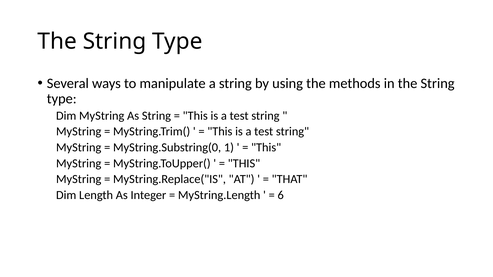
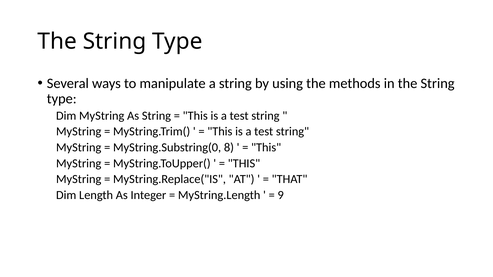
1: 1 -> 8
6: 6 -> 9
